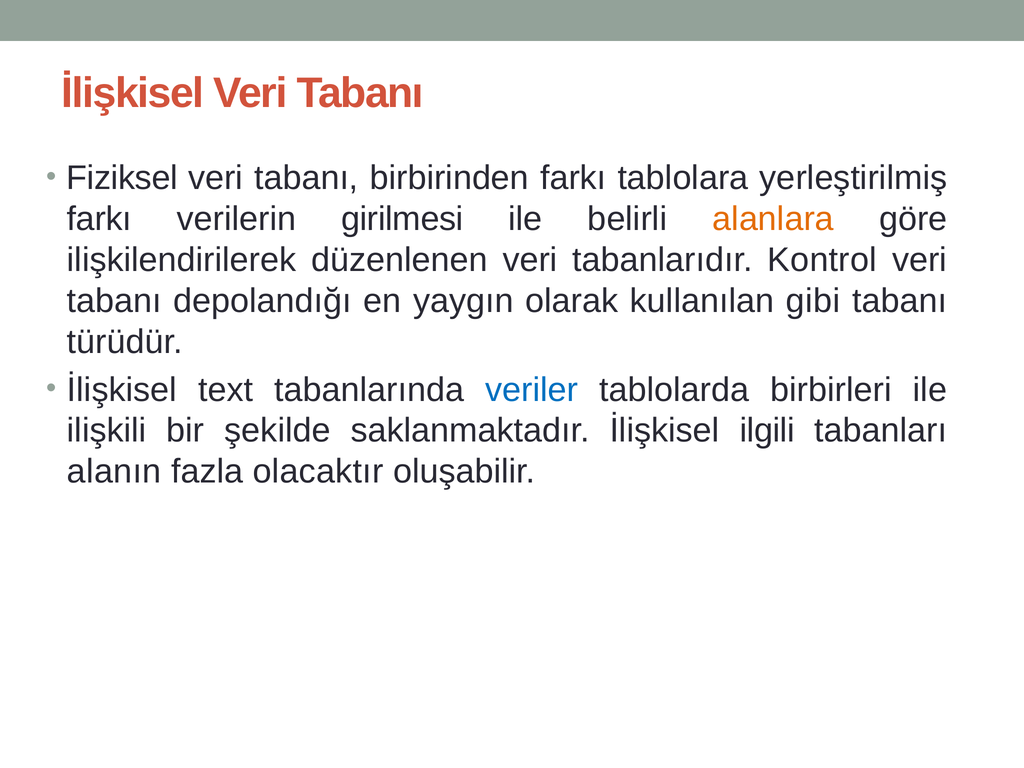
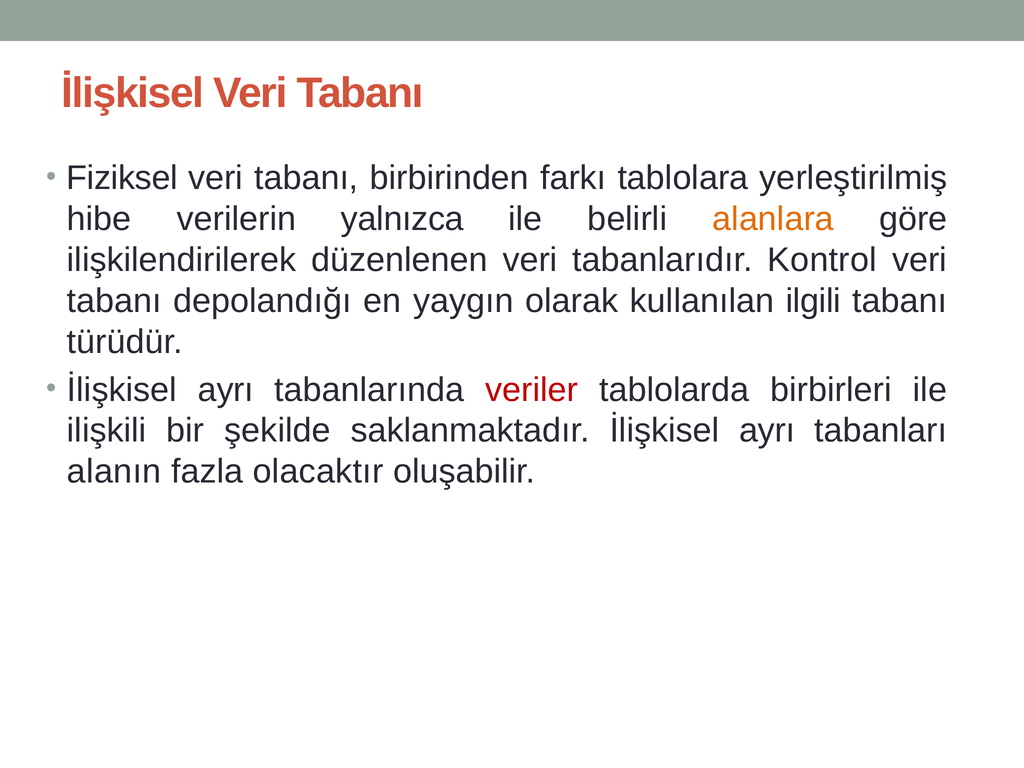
farkı at (99, 219): farkı -> hibe
girilmesi: girilmesi -> yalnızca
gibi: gibi -> ilgili
text at (226, 390): text -> ayrı
veriler colour: blue -> red
saklanmaktadır İlişkisel ilgili: ilgili -> ayrı
